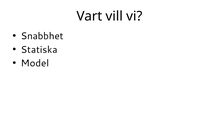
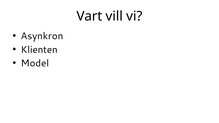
Snabbhet: Snabbhet -> Asynkron
Statiska: Statiska -> Klienten
